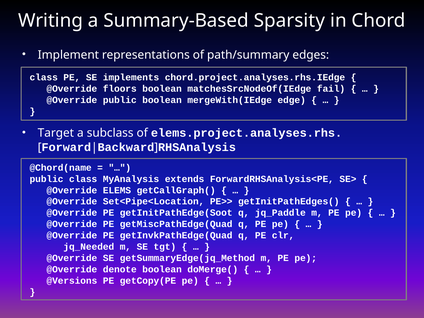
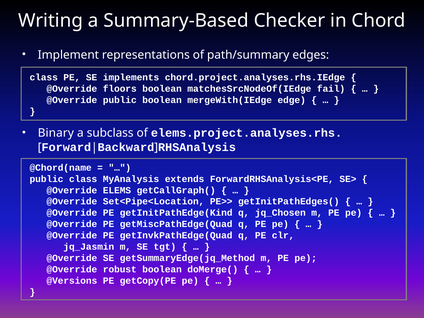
Sparsity: Sparsity -> Checker
Target: Target -> Binary
getInitPathEdge(Soot: getInitPathEdge(Soot -> getInitPathEdge(Kind
jq_Paddle: jq_Paddle -> jq_Chosen
jq_Needed: jq_Needed -> jq_Jasmin
denote: denote -> robust
